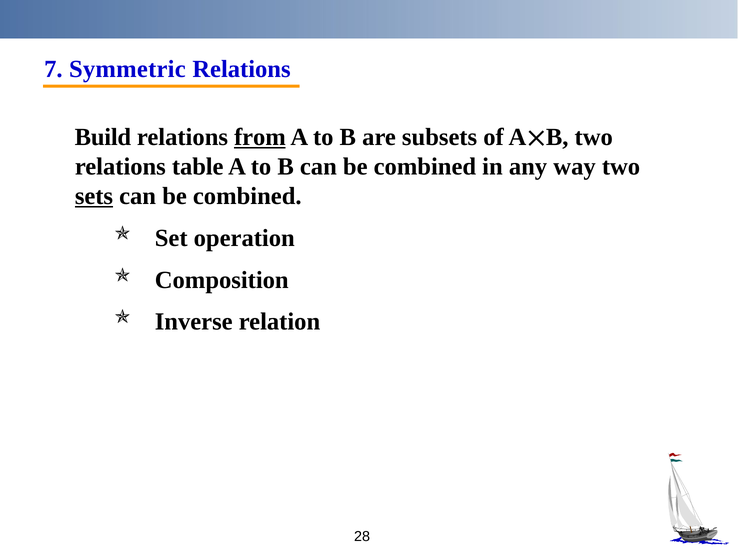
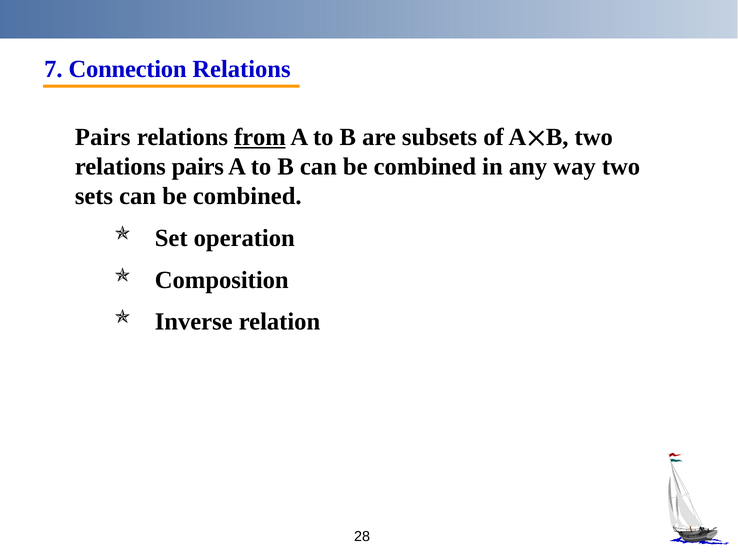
Symmetric: Symmetric -> Connection
Build at (103, 137): Build -> Pairs
relations table: table -> pairs
sets underline: present -> none
